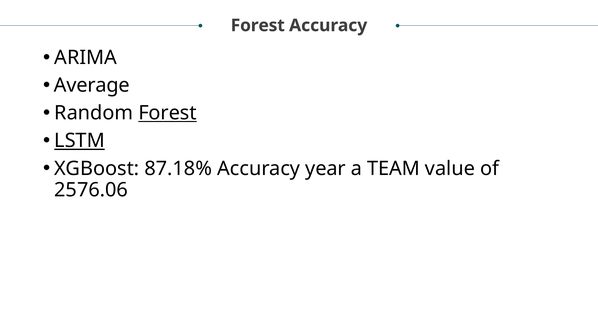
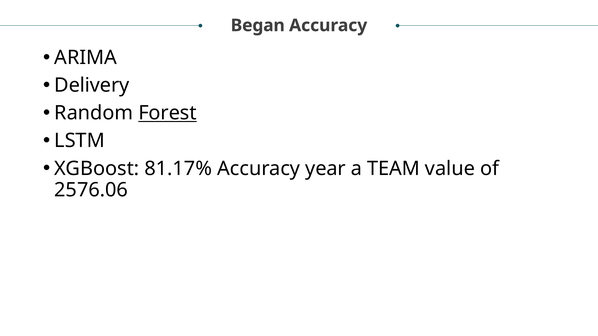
Forest at (258, 25): Forest -> Began
Average: Average -> Delivery
LSTM underline: present -> none
87.18%: 87.18% -> 81.17%
